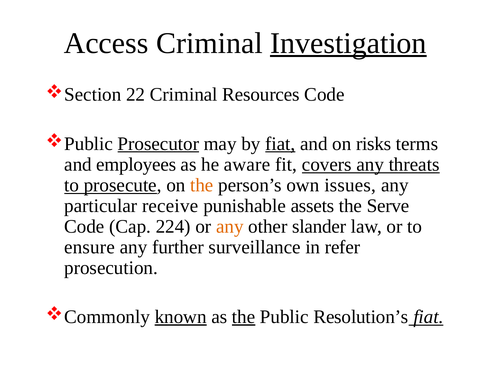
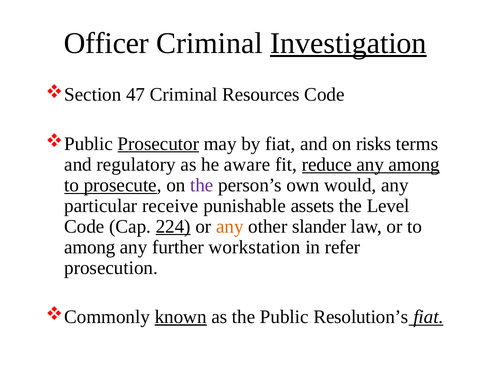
Access: Access -> Officer
22: 22 -> 47
fiat at (280, 143) underline: present -> none
employees: employees -> regulatory
covers: covers -> reduce
any threats: threats -> among
the at (202, 185) colour: orange -> purple
issues: issues -> would
Serve: Serve -> Level
224 underline: none -> present
ensure at (90, 247): ensure -> among
surveillance: surveillance -> workstation
the at (244, 316) underline: present -> none
